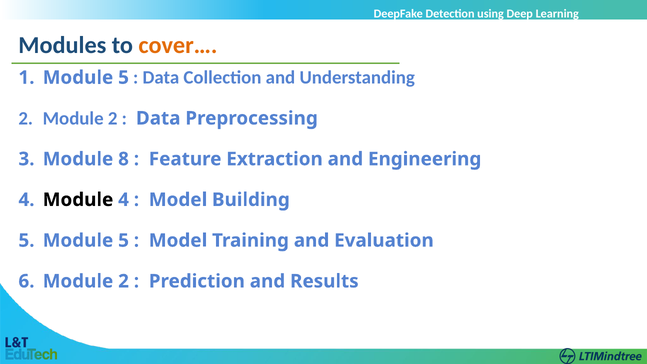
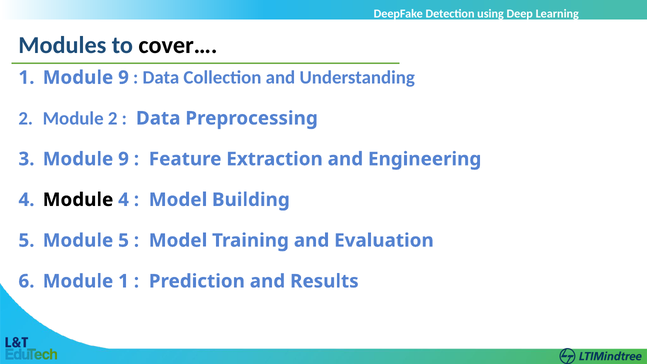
cover… colour: orange -> black
1 Module 5: 5 -> 9
3 Module 8: 8 -> 9
6 Module 2: 2 -> 1
